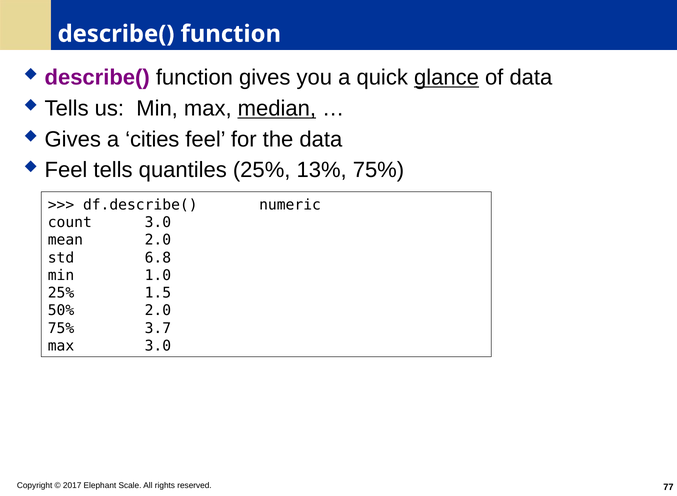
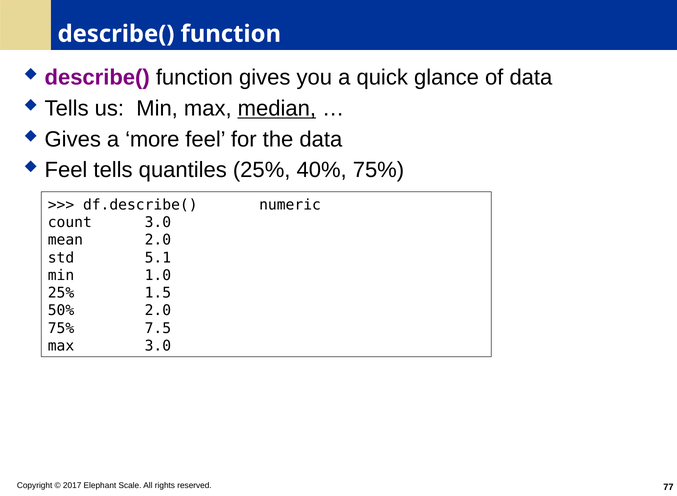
glance underline: present -> none
cities: cities -> more
13%: 13% -> 40%
6.8: 6.8 -> 5.1
3.7: 3.7 -> 7.5
